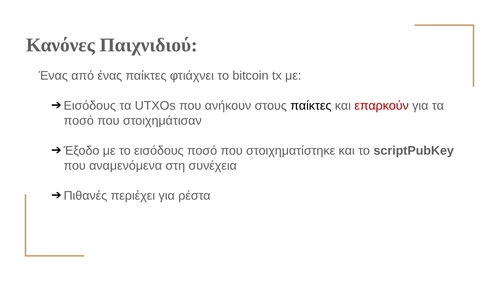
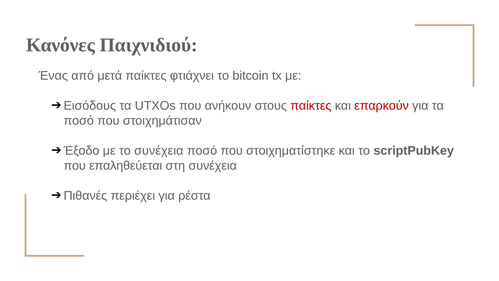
από ένας: ένας -> μετά
παίκτες at (311, 106) colour: black -> red
το εισόδους: εισόδους -> συνέχεια
αναμενόμενα: αναμενόμενα -> επαληθεύεται
